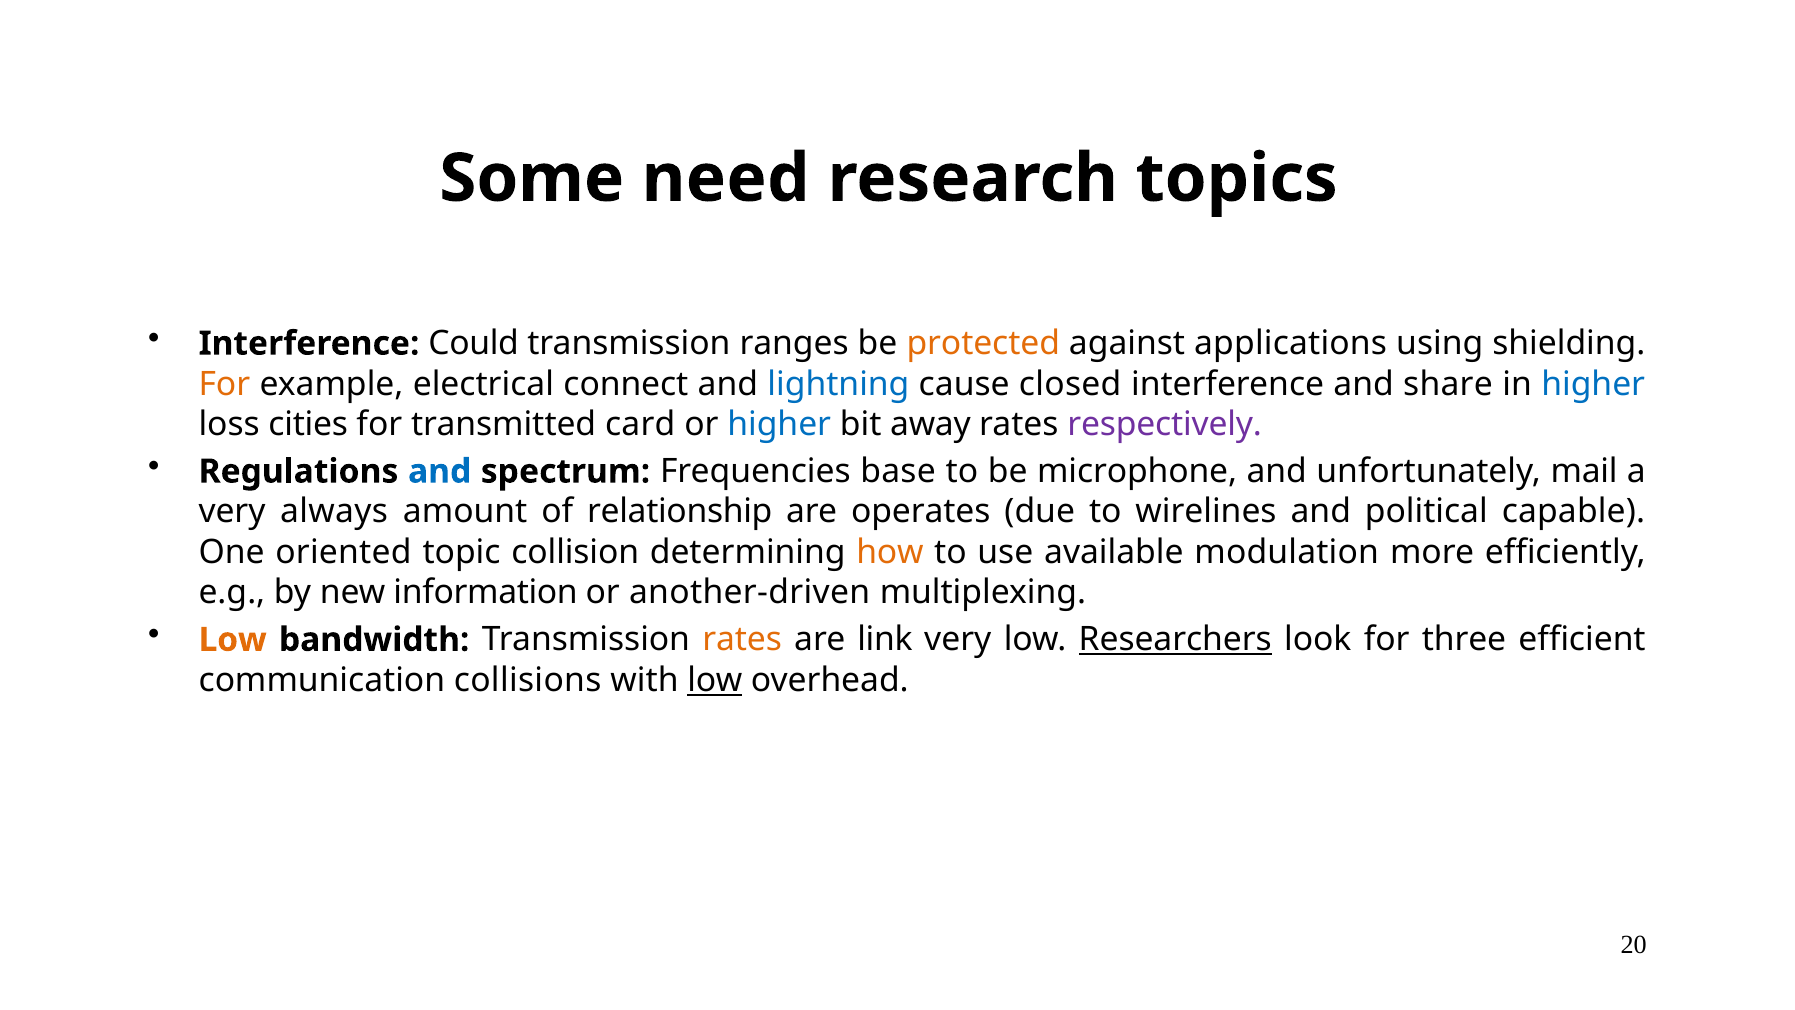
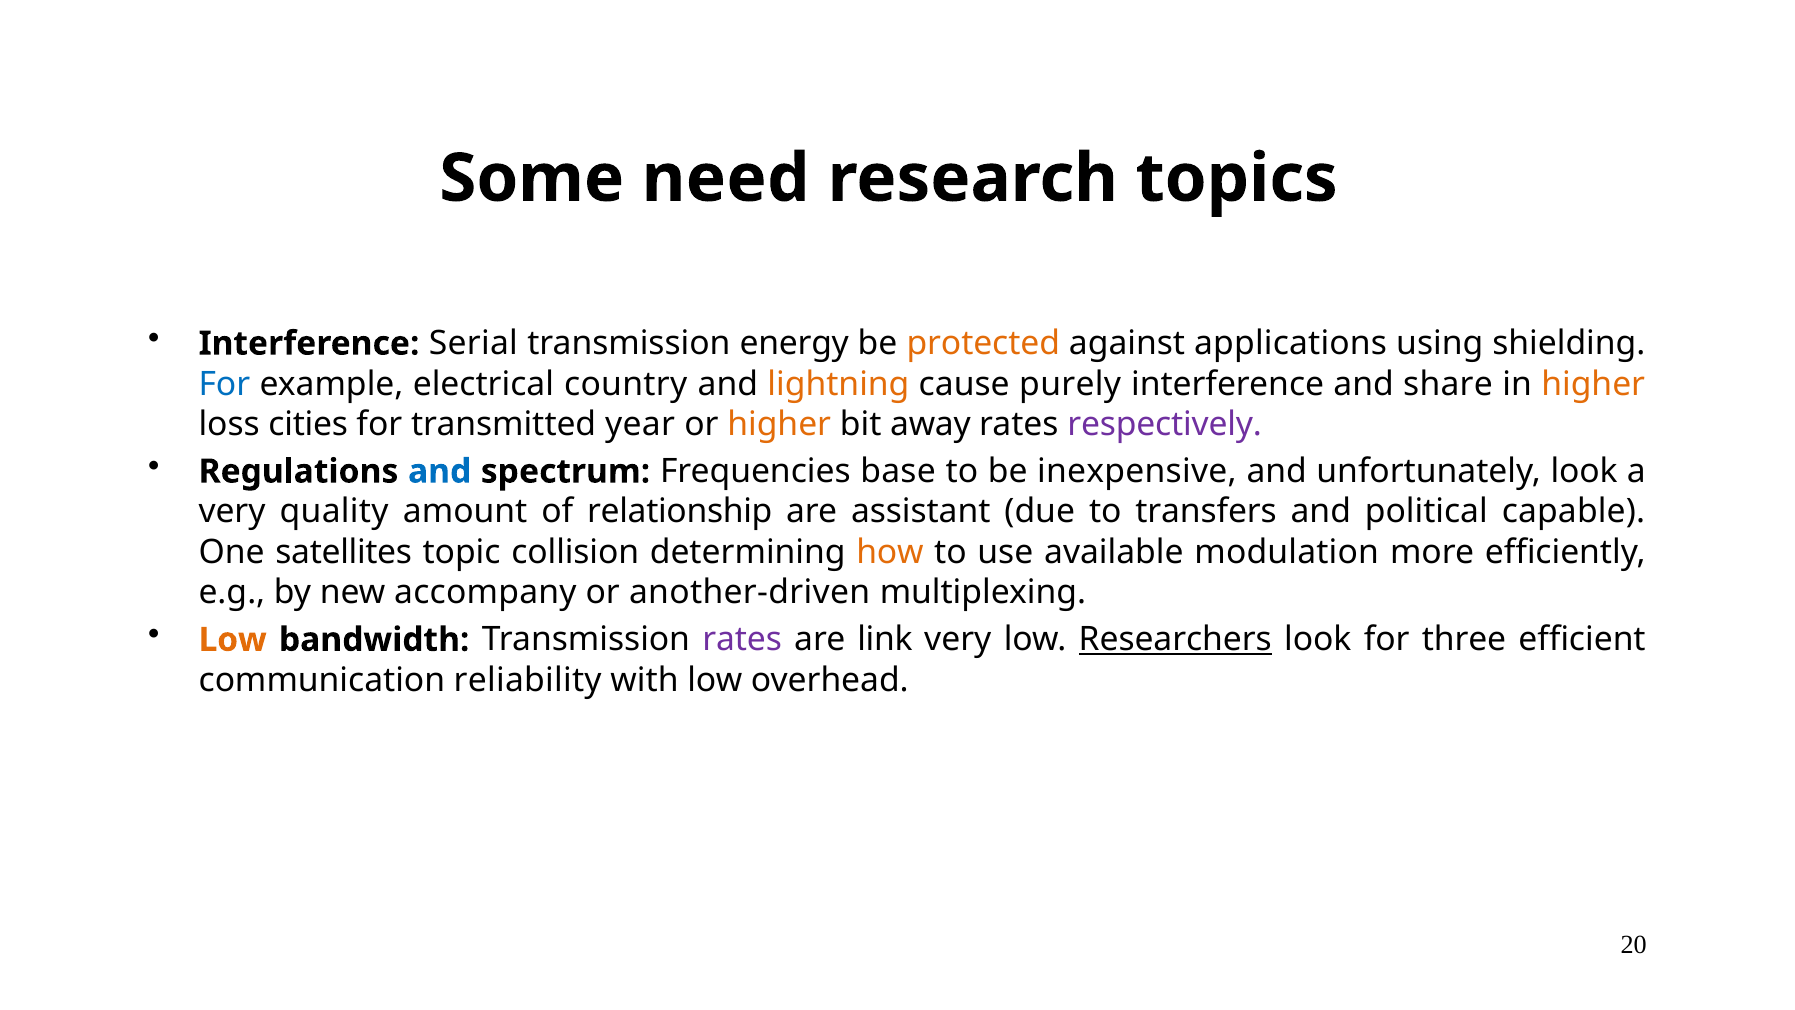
Could: Could -> Serial
ranges: ranges -> energy
For at (224, 384) colour: orange -> blue
connect: connect -> country
lightning colour: blue -> orange
closed: closed -> purely
higher at (1593, 384) colour: blue -> orange
card: card -> year
higher at (779, 424) colour: blue -> orange
microphone: microphone -> inexpensive
unfortunately mail: mail -> look
always: always -> quality
operates: operates -> assistant
wirelines: wirelines -> transfers
oriented: oriented -> satellites
information: information -> accompany
rates at (742, 640) colour: orange -> purple
collisions: collisions -> reliability
low at (715, 680) underline: present -> none
